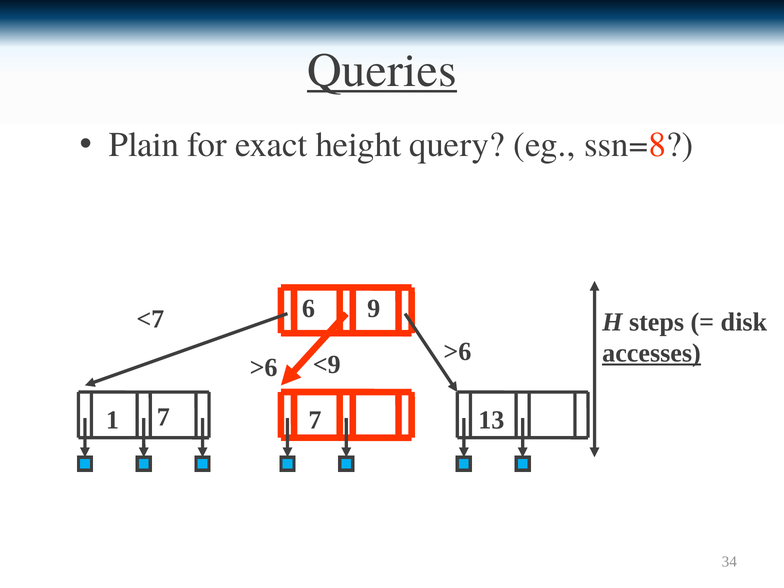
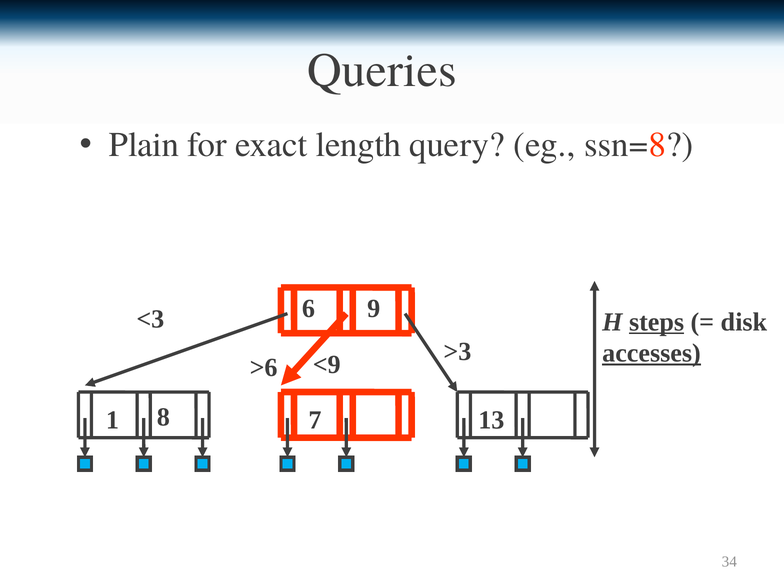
Queries underline: present -> none
height: height -> length
<7: <7 -> <3
steps underline: none -> present
<9 >6: >6 -> >3
1 7: 7 -> 8
